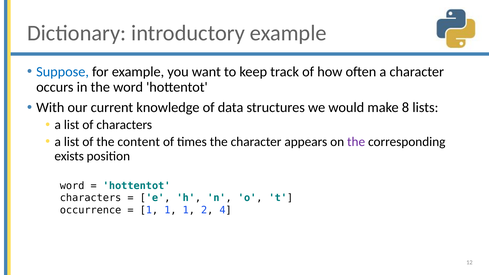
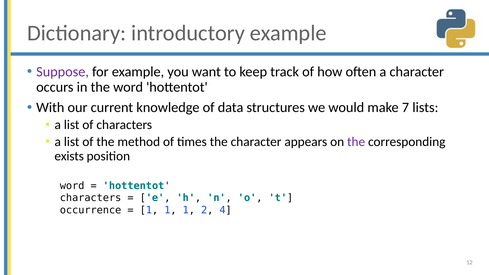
Suppose colour: blue -> purple
8: 8 -> 7
content: content -> method
